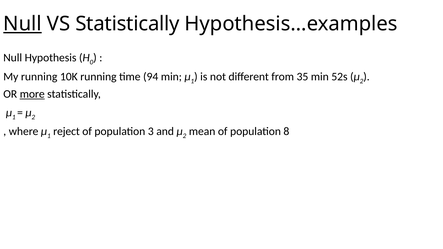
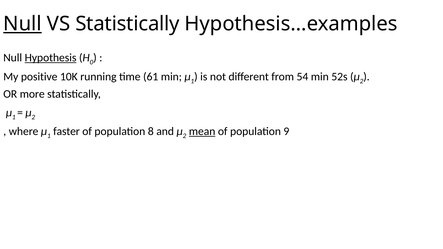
Hypothesis at (51, 58) underline: none -> present
My running: running -> positive
94: 94 -> 61
35: 35 -> 54
more underline: present -> none
reject: reject -> faster
3: 3 -> 8
mean at (202, 132) underline: none -> present
8: 8 -> 9
